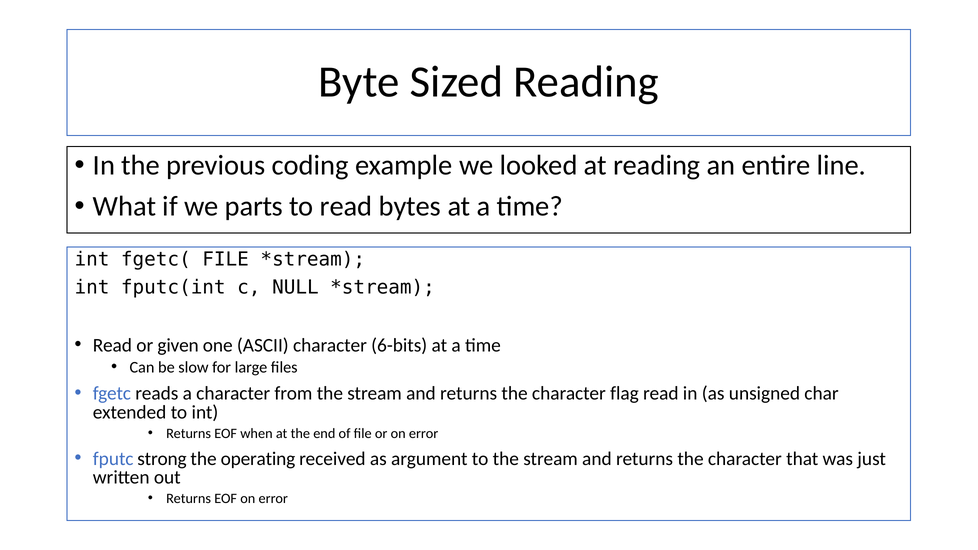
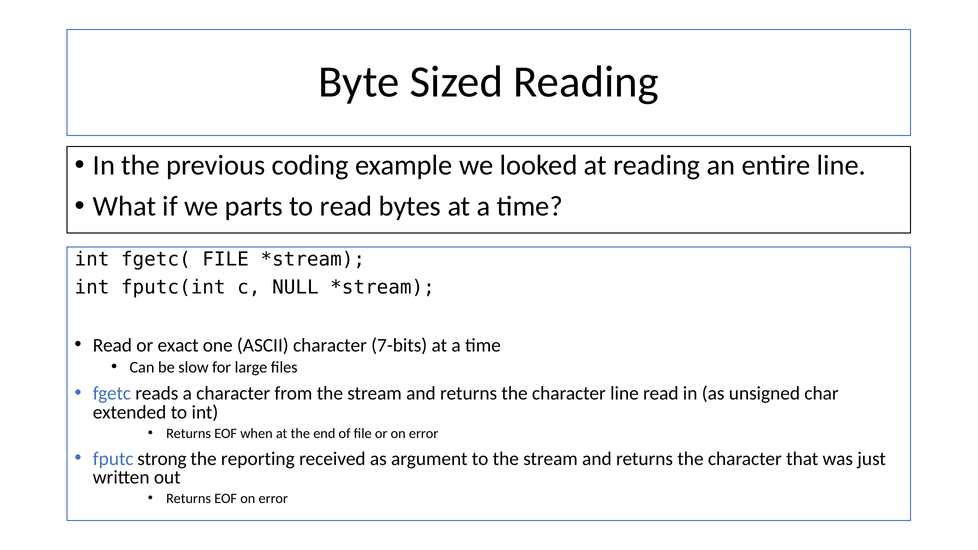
given: given -> exact
6-bits: 6-bits -> 7-bits
character flag: flag -> line
operating: operating -> reporting
